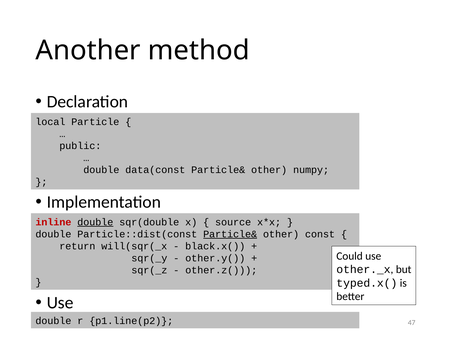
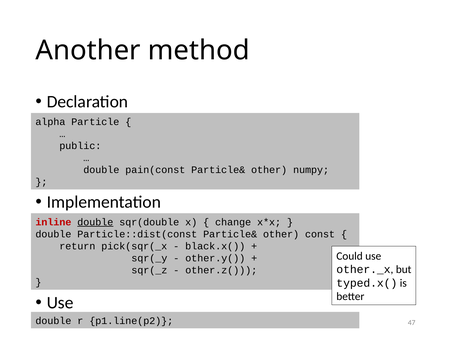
local: local -> alpha
data(const: data(const -> pain(const
source: source -> change
Particle& at (230, 234) underline: present -> none
will(sqr(_x: will(sqr(_x -> pick(sqr(_x
